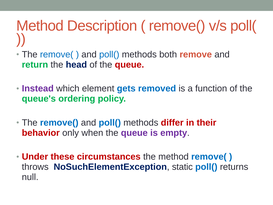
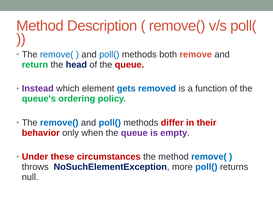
static: static -> more
